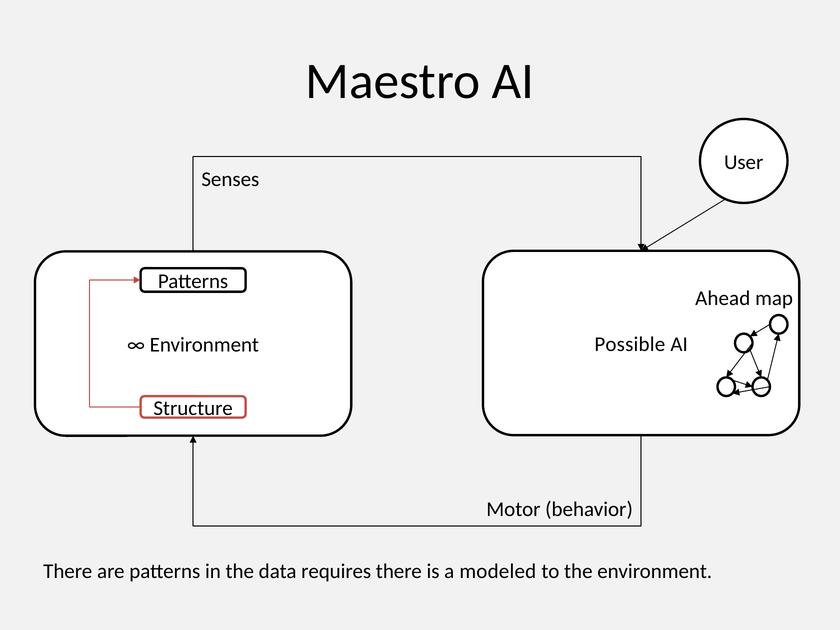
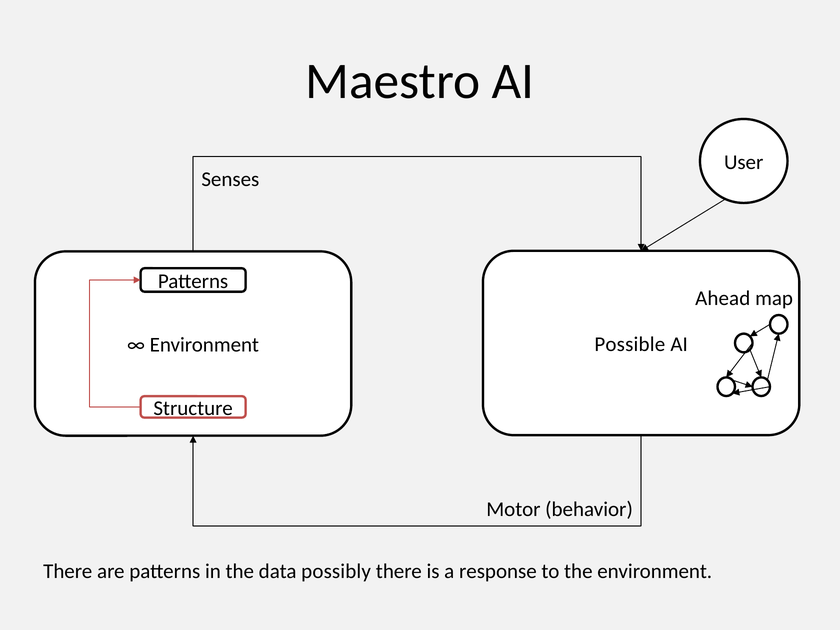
requires: requires -> possibly
modeled: modeled -> response
